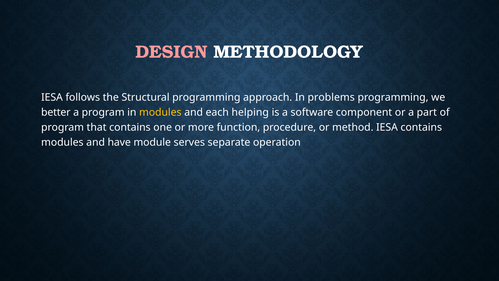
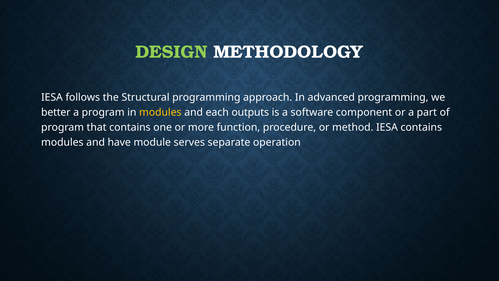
DESIGN colour: pink -> light green
problems: problems -> advanced
helping: helping -> outputs
